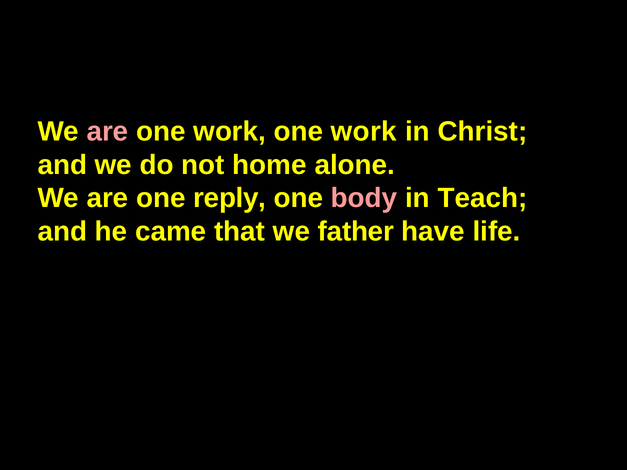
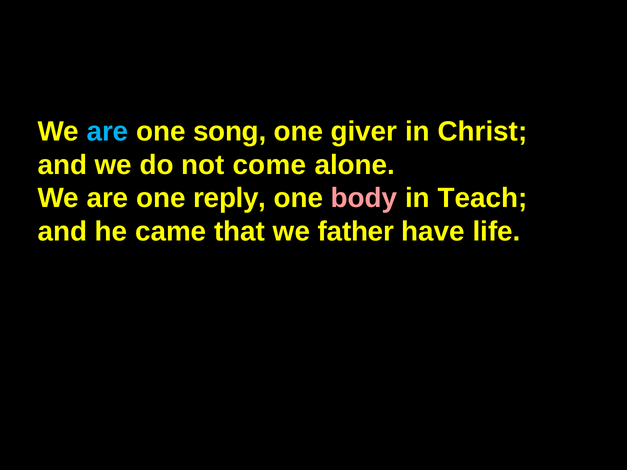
are at (108, 131) colour: pink -> light blue
work at (230, 131): work -> song
work at (364, 131): work -> giver
home: home -> come
